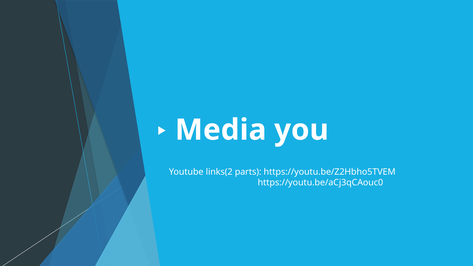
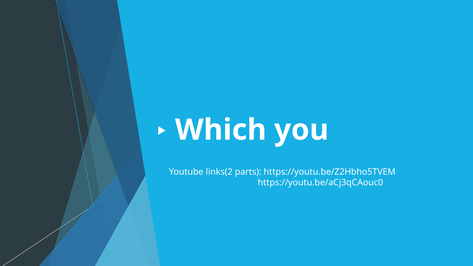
Media: Media -> Which
